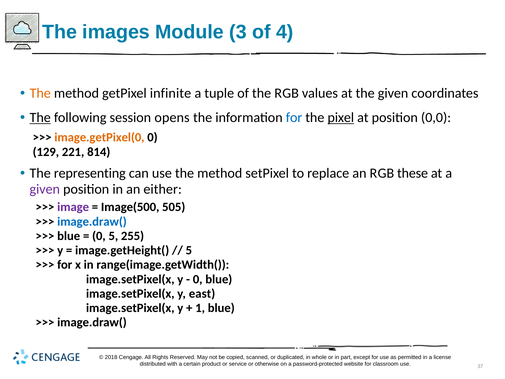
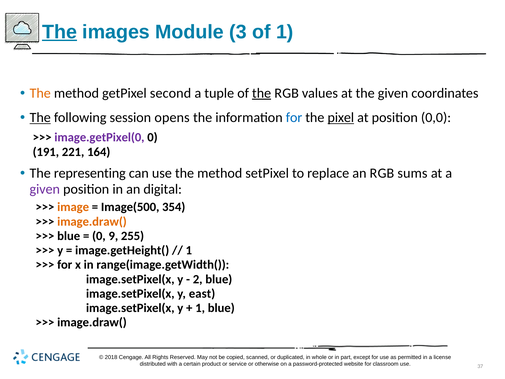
The at (60, 32) underline: none -> present
of 4: 4 -> 1
infinite: infinite -> second
the at (262, 93) underline: none -> present
image.getPixel(0 colour: orange -> purple
129: 129 -> 191
814: 814 -> 164
these: these -> sums
either: either -> digital
image colour: purple -> orange
505: 505 -> 354
image.draw( at (92, 221) colour: blue -> orange
0 5: 5 -> 9
5 at (189, 250): 5 -> 1
0 at (198, 279): 0 -> 2
